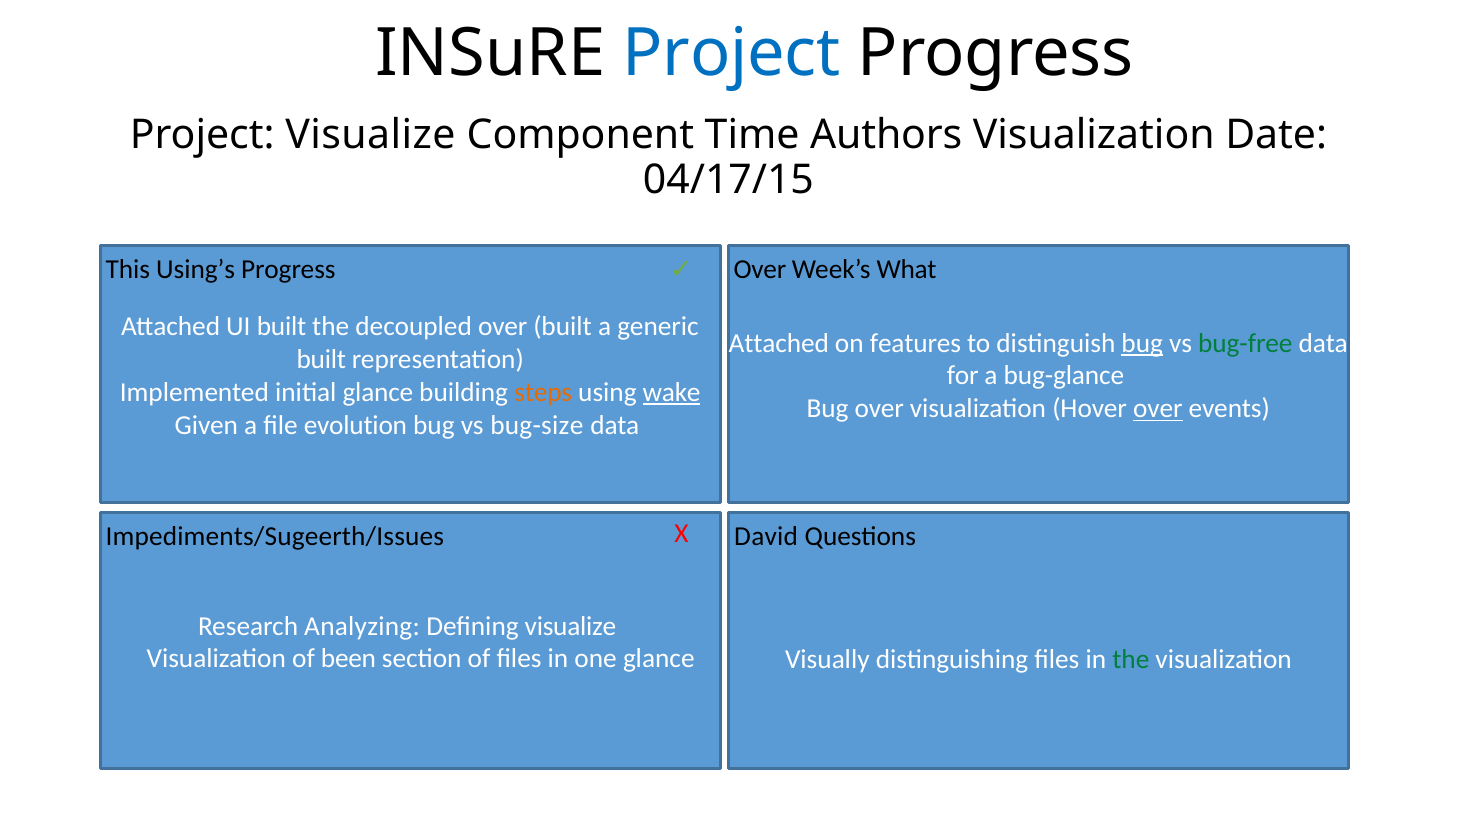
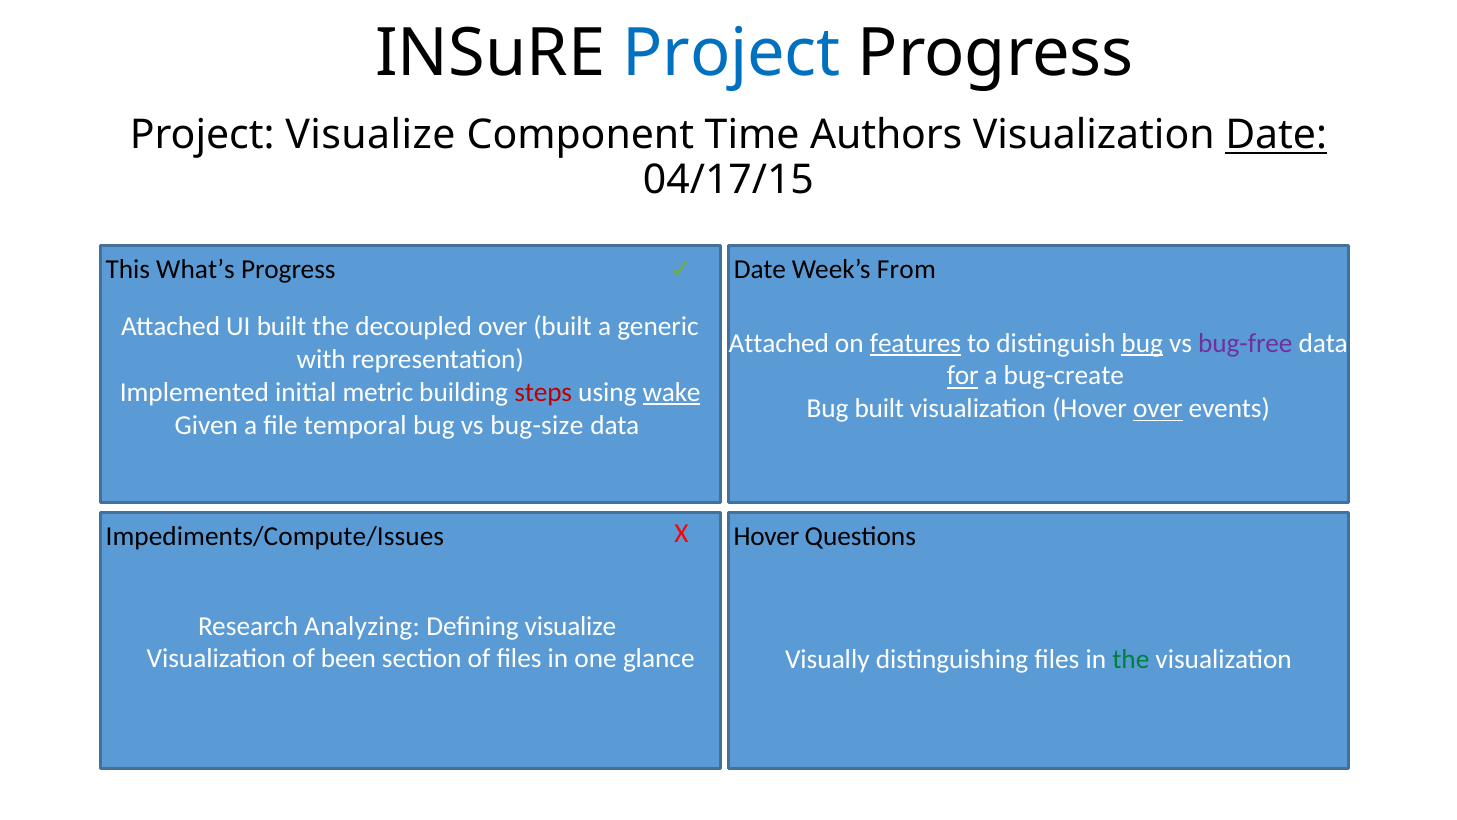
Date at (1276, 135) underline: none -> present
Using’s: Using’s -> What’s
Over at (760, 270): Over -> Date
What: What -> From
features underline: none -> present
bug-free colour: green -> purple
built at (321, 359): built -> with
for underline: none -> present
bug-glance: bug-glance -> bug-create
initial glance: glance -> metric
steps colour: orange -> red
Bug over: over -> built
evolution: evolution -> temporal
Impediments/Sugeerth/Issues: Impediments/Sugeerth/Issues -> Impediments/Compute/Issues
David at (766, 536): David -> Hover
